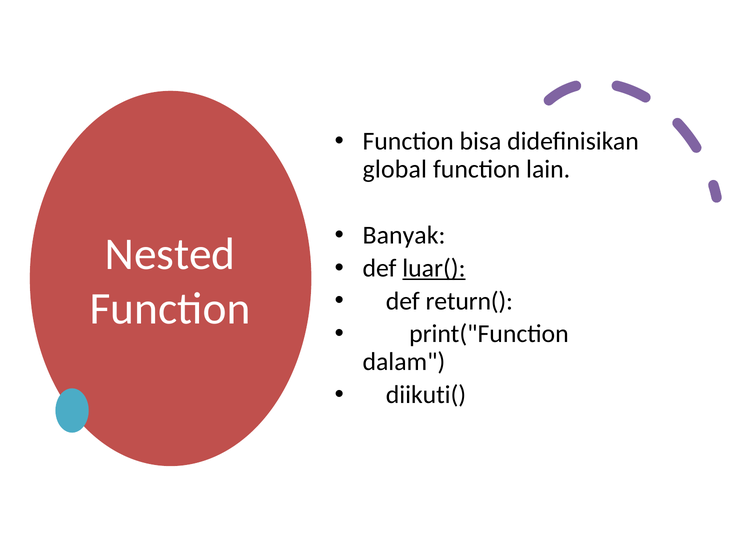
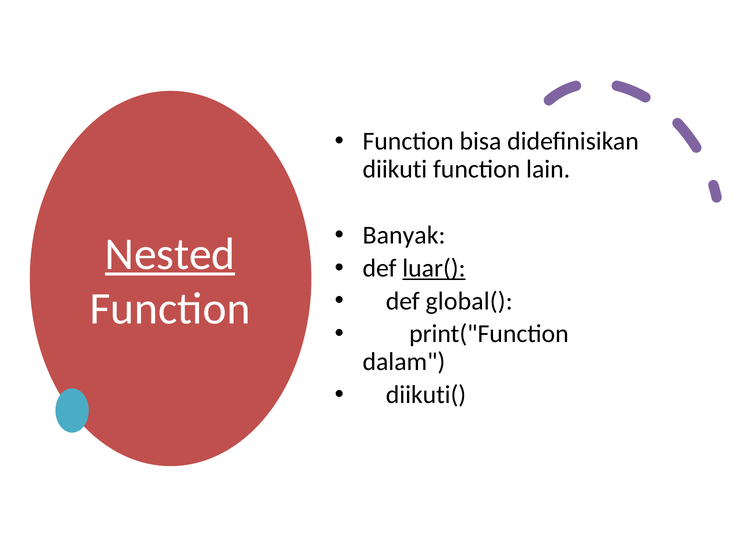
global: global -> diikuti
Nested underline: none -> present
return(: return( -> global(
